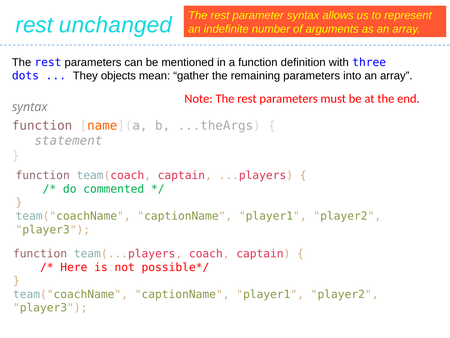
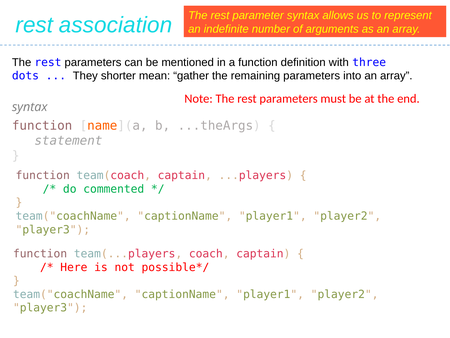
unchanged: unchanged -> association
objects: objects -> shorter
